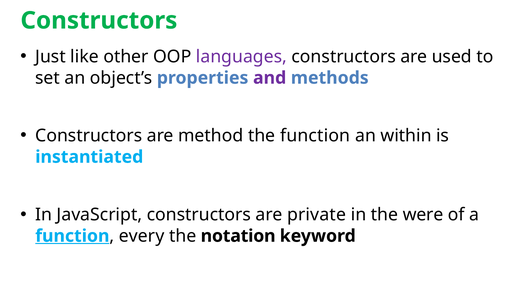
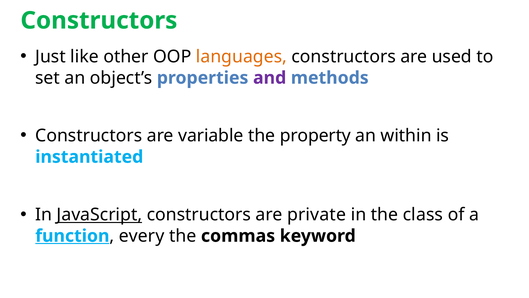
languages colour: purple -> orange
method: method -> variable
the function: function -> property
JavaScript underline: none -> present
were: were -> class
notation: notation -> commas
